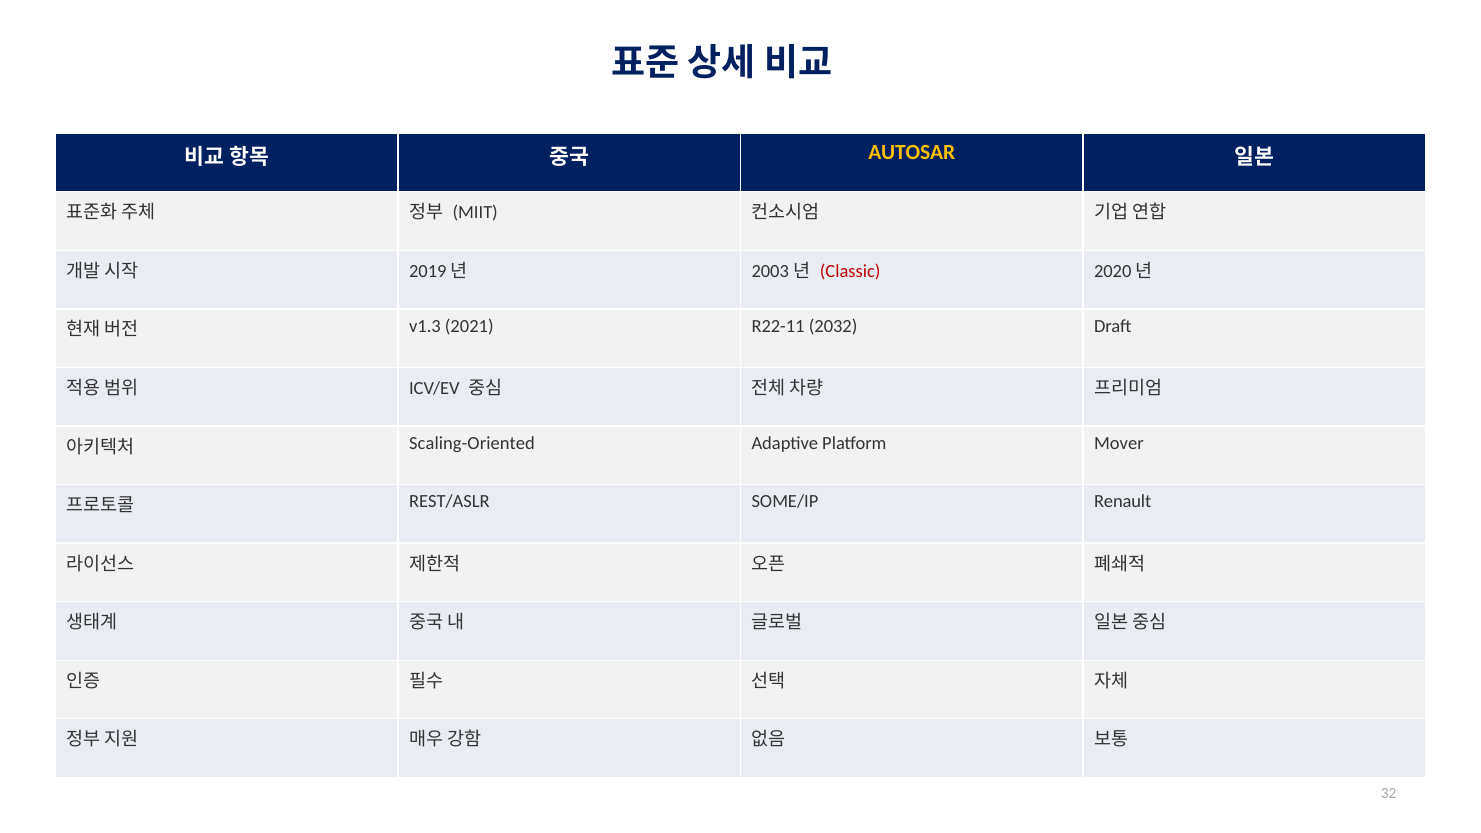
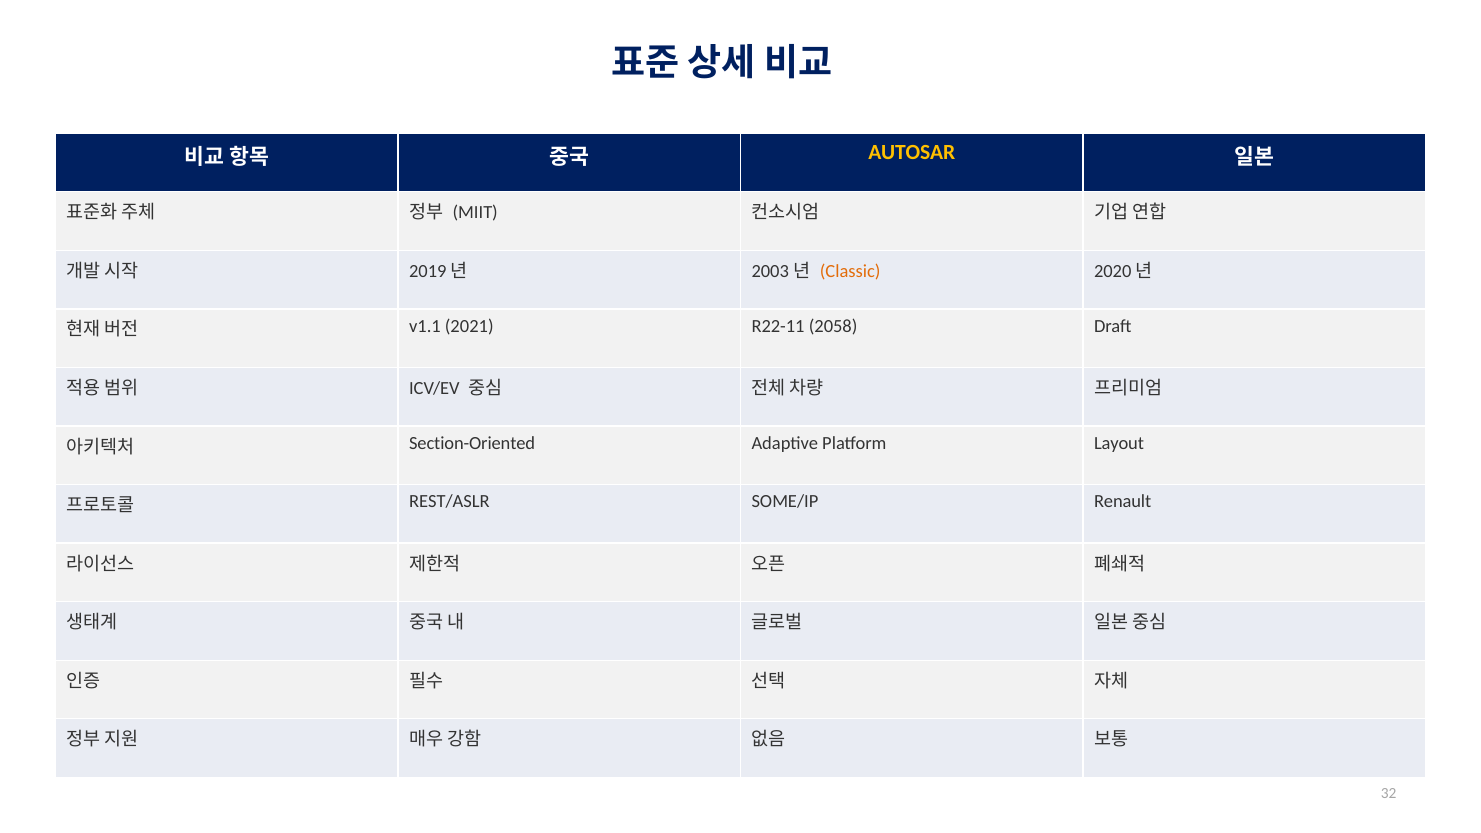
Classic colour: red -> orange
v1.3: v1.3 -> v1.1
2032: 2032 -> 2058
Scaling-Oriented: Scaling-Oriented -> Section-Oriented
Mover: Mover -> Layout
